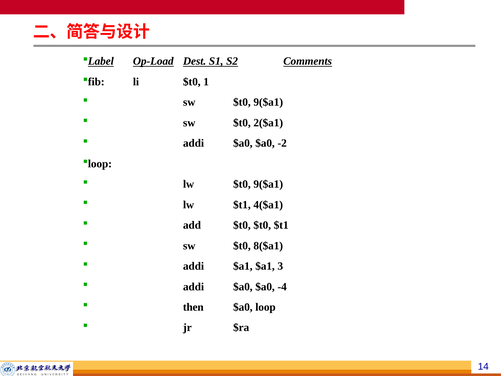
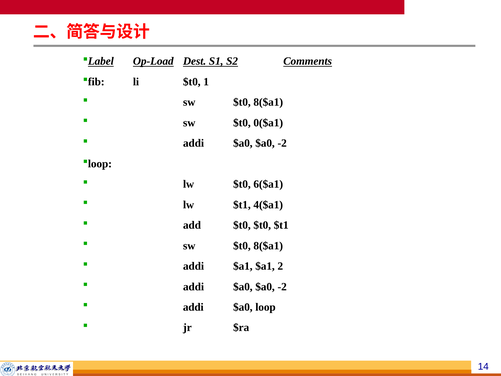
9($a1 at (268, 102): 9($a1 -> 8($a1
2($a1: 2($a1 -> 0($a1
lw $t0 9($a1: 9($a1 -> 6($a1
3: 3 -> 2
-4 at (282, 286): -4 -> -2
then at (193, 307): then -> addi
